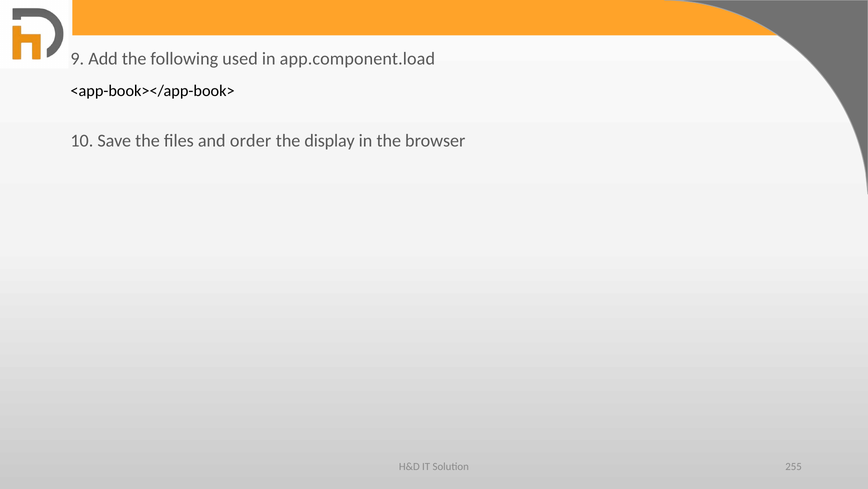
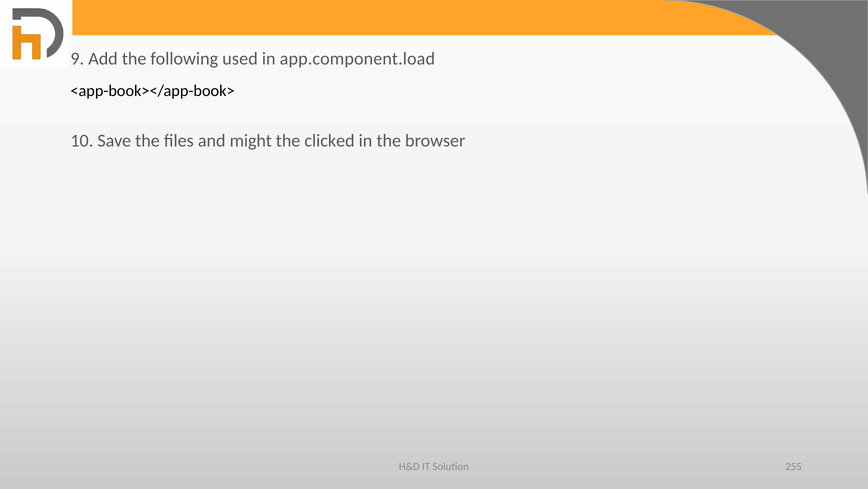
order: order -> might
display: display -> clicked
